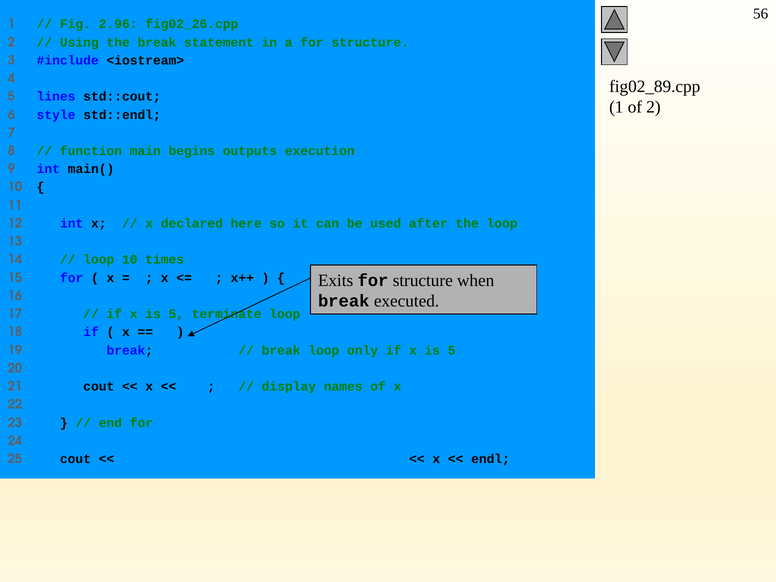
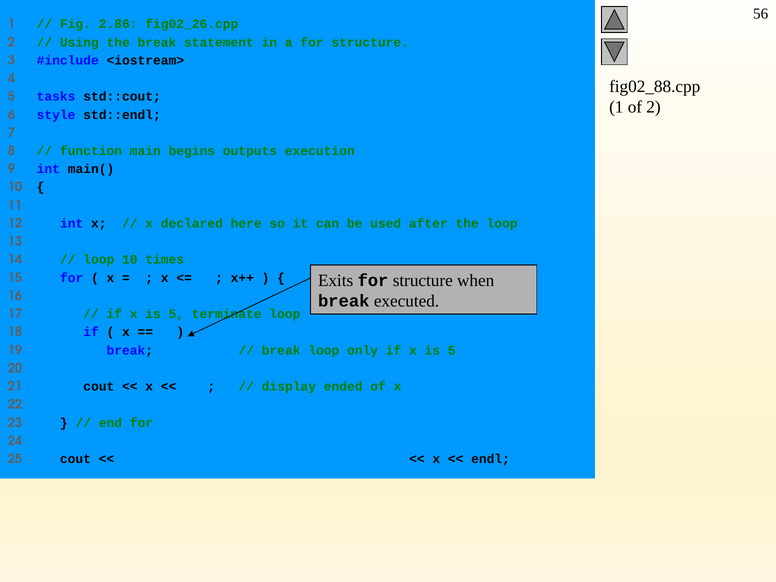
2.96: 2.96 -> 2.86
fig02_89.cpp: fig02_89.cpp -> fig02_88.cpp
lines: lines -> tasks
names: names -> ended
